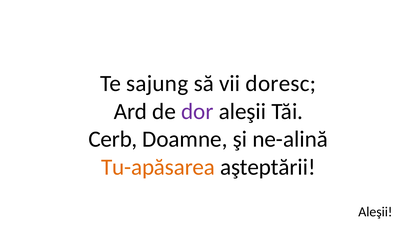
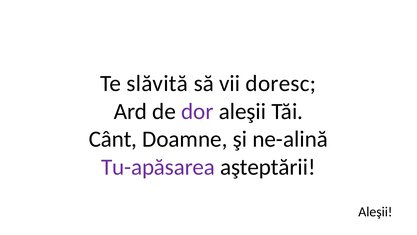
sajung: sajung -> slăvită
Cerb: Cerb -> Cânt
Tu-apăsarea colour: orange -> purple
